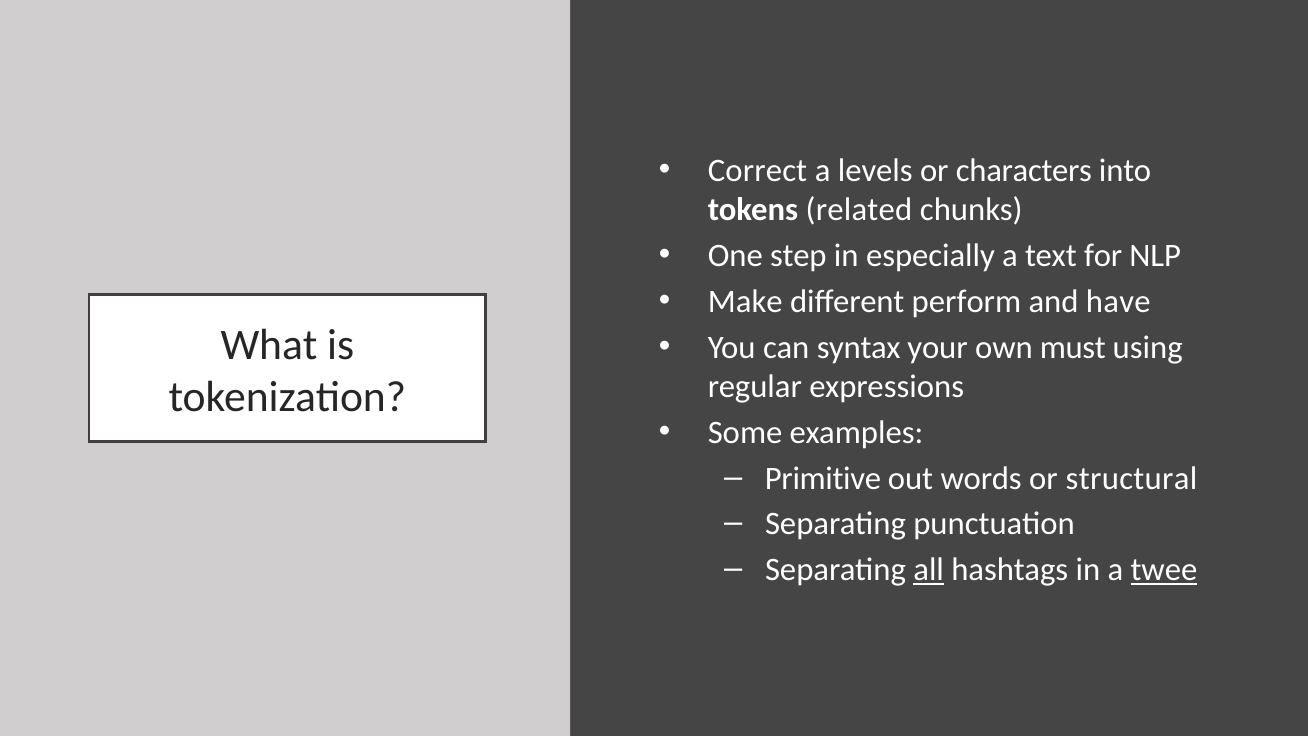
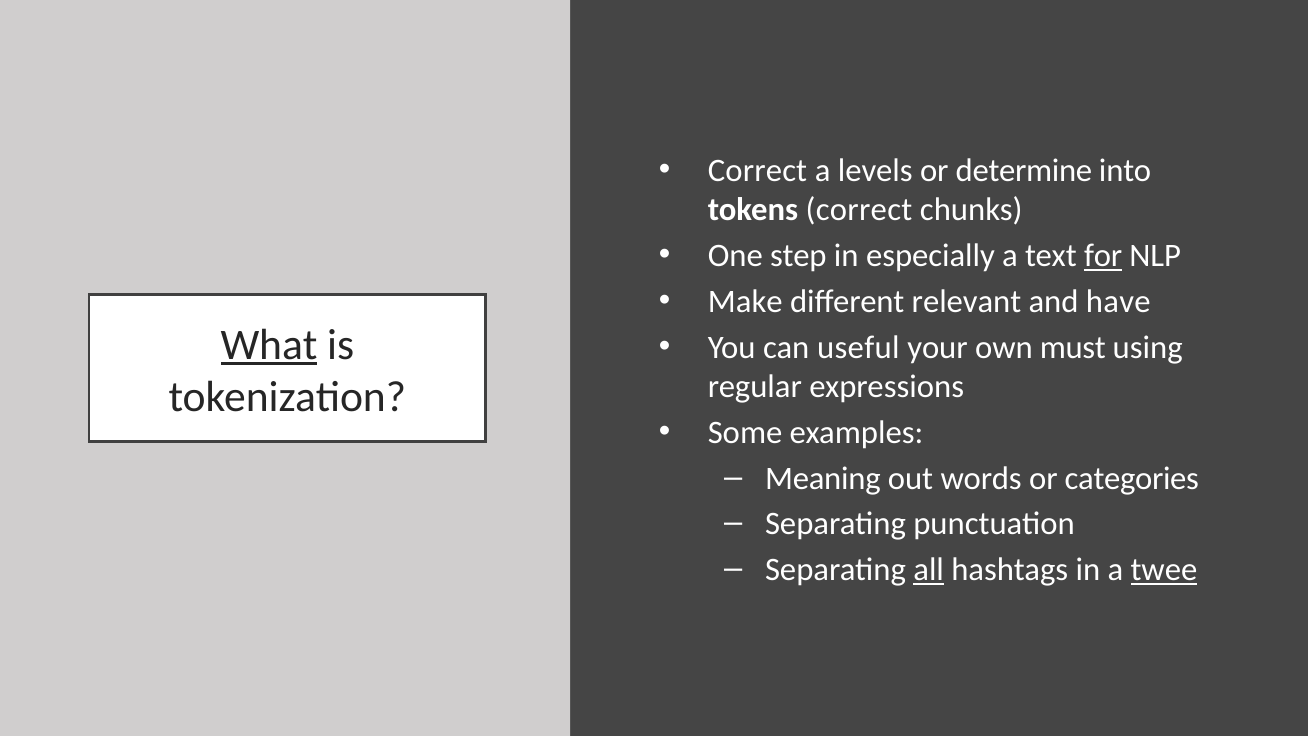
characters: characters -> determine
tokens related: related -> correct
for underline: none -> present
perform: perform -> relevant
What underline: none -> present
syntax: syntax -> useful
Primitive: Primitive -> Meaning
structural: structural -> categories
